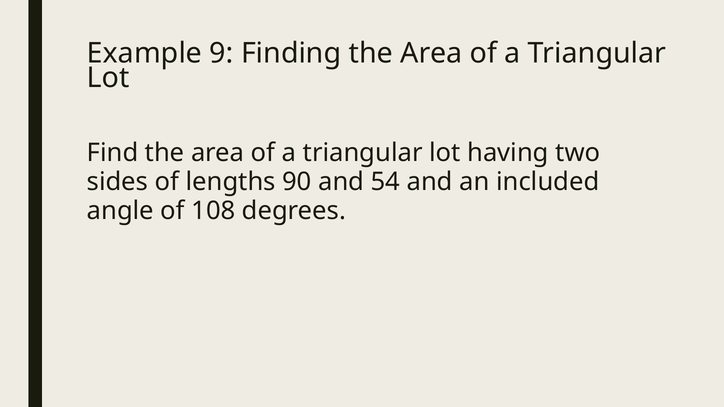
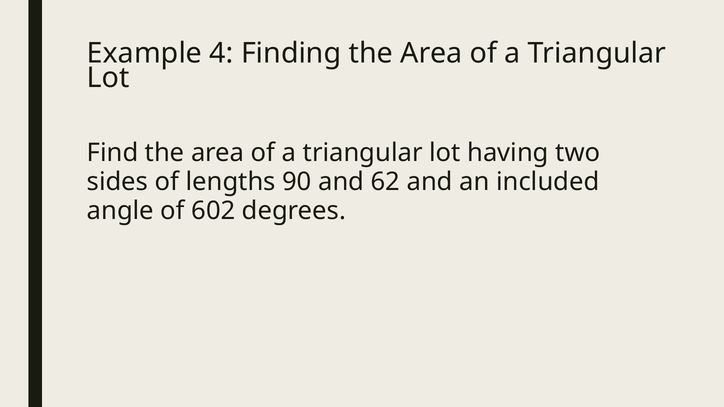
9: 9 -> 4
54: 54 -> 62
108: 108 -> 602
